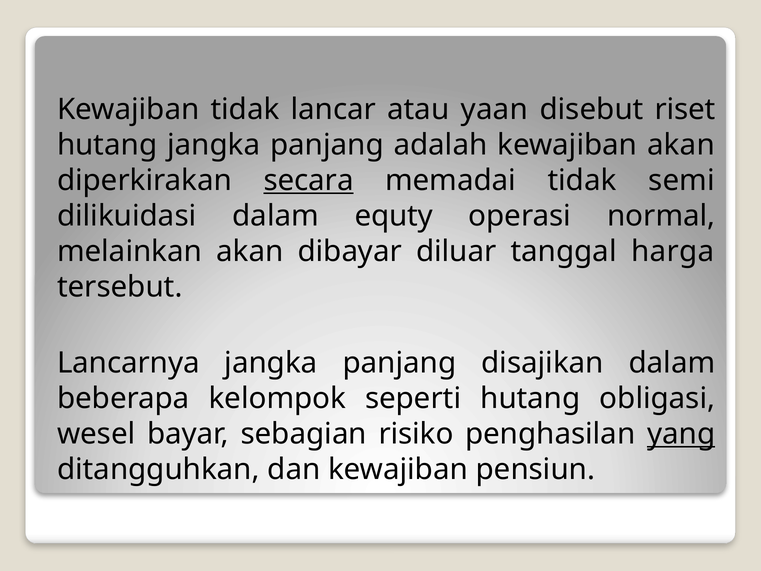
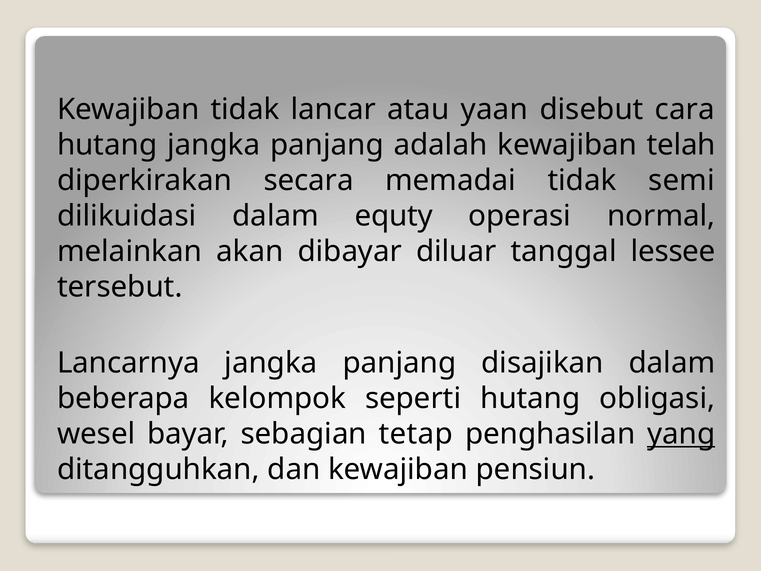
riset: riset -> cara
kewajiban akan: akan -> telah
secara underline: present -> none
harga: harga -> lessee
risiko: risiko -> tetap
